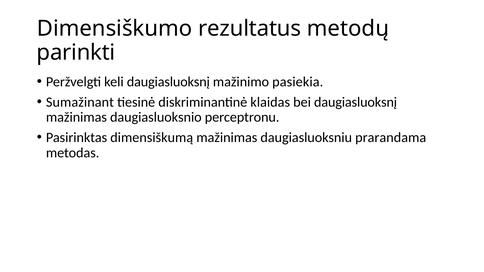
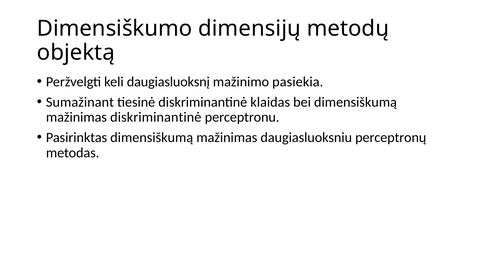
rezultatus: rezultatus -> dimensijų
parinkti: parinkti -> objektą
bei daugiasluoksnį: daugiasluoksnį -> dimensiškumą
mažinimas daugiasluoksnio: daugiasluoksnio -> diskriminantinė
prarandama: prarandama -> perceptronų
